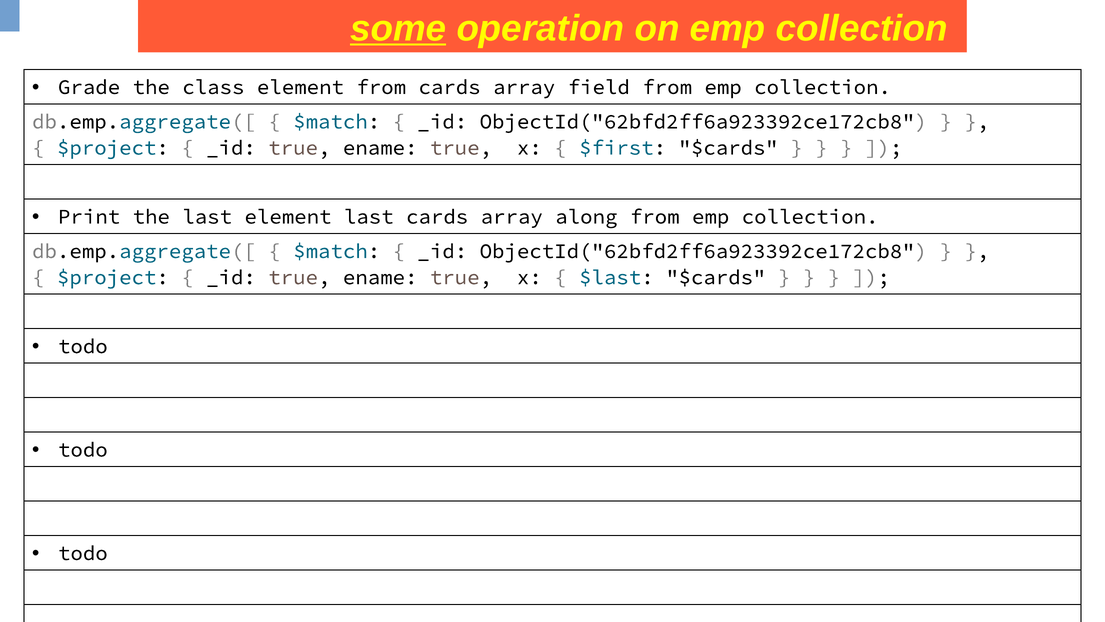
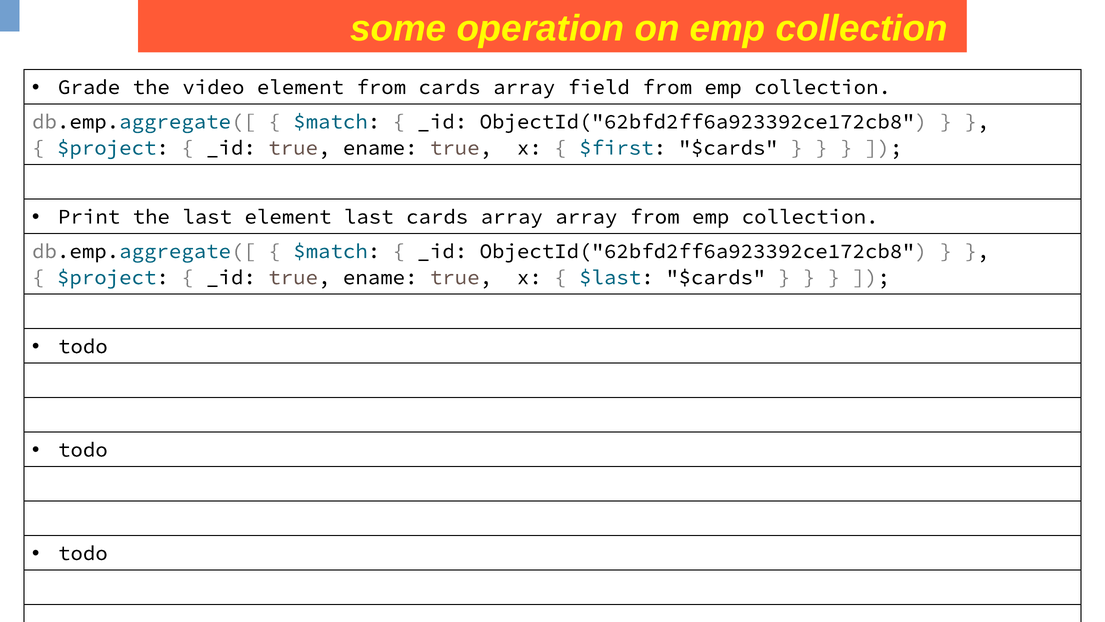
some underline: present -> none
class: class -> video
array along: along -> array
